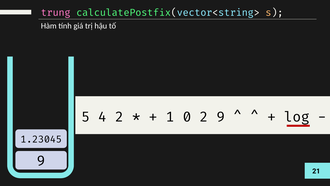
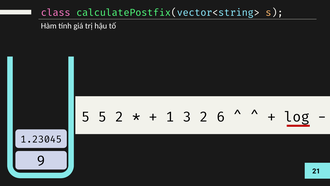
trung: trung -> class
5 4: 4 -> 5
0: 0 -> 3
2 9: 9 -> 6
